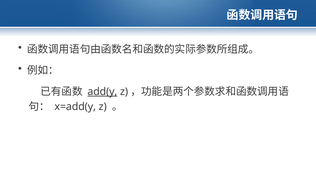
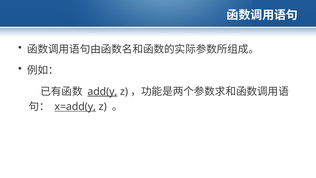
x=add(y underline: none -> present
